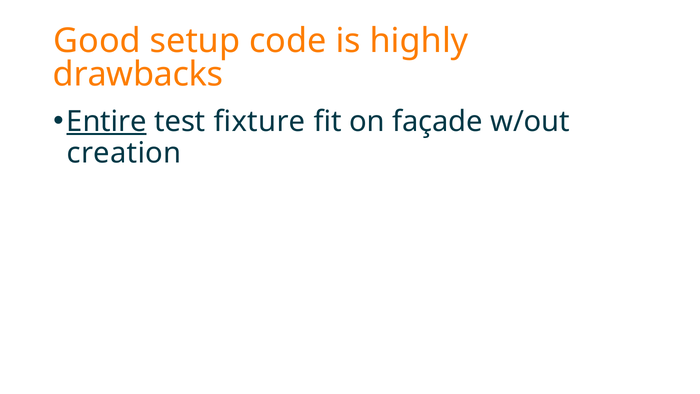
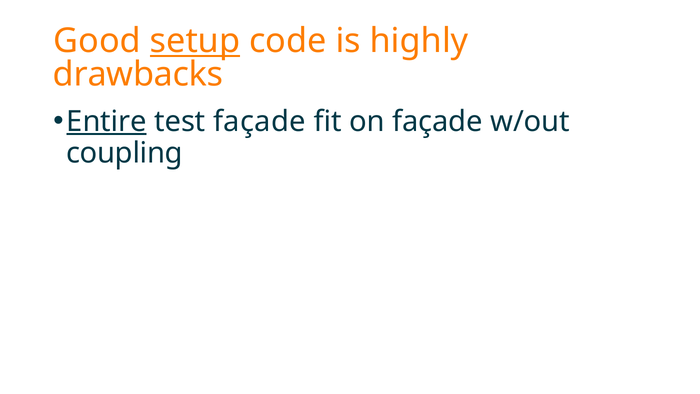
setup underline: none -> present
test fixture: fixture -> façade
creation: creation -> coupling
